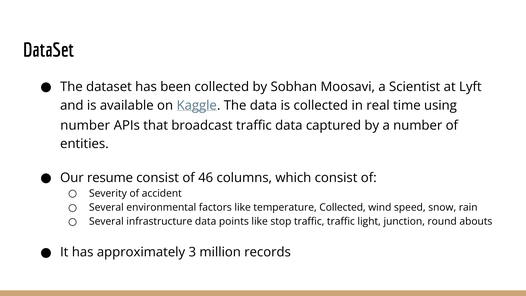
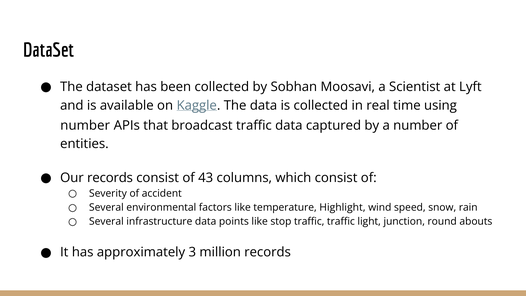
Our resume: resume -> records
46: 46 -> 43
temperature Collected: Collected -> Highlight
